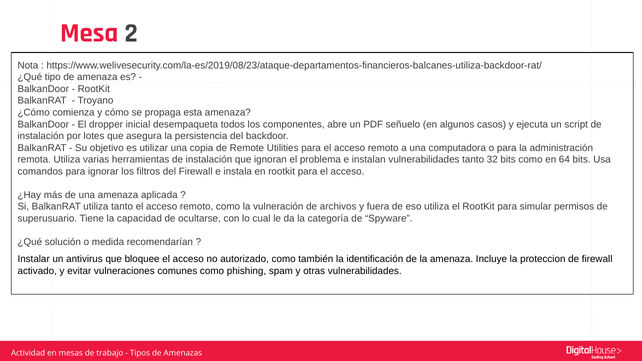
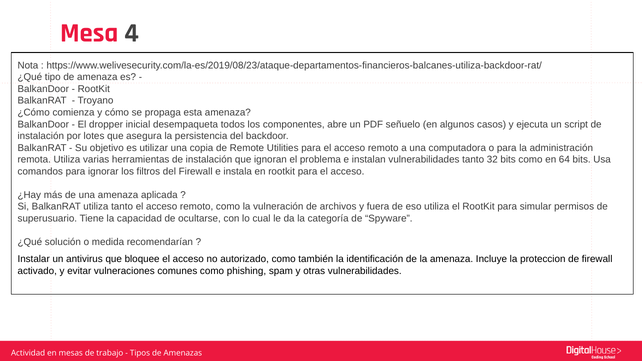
2: 2 -> 4
